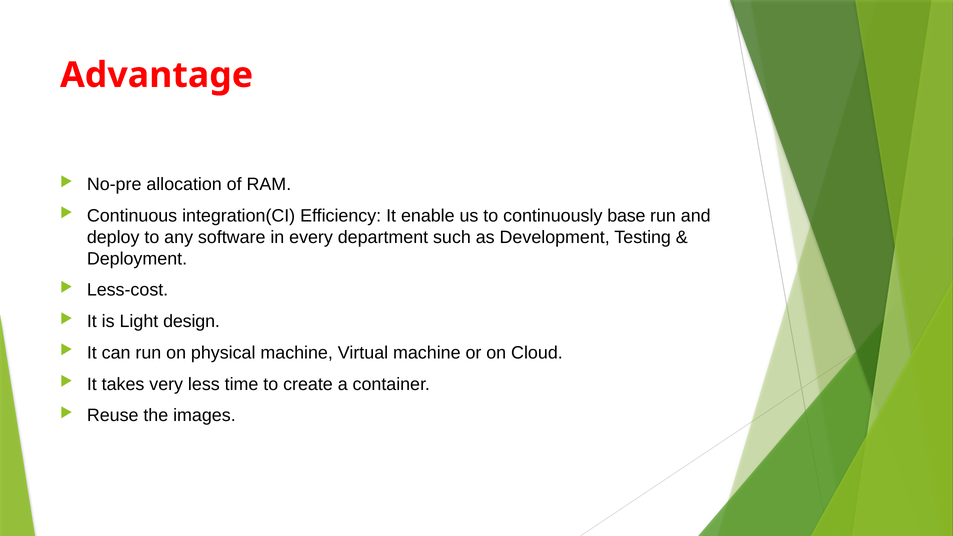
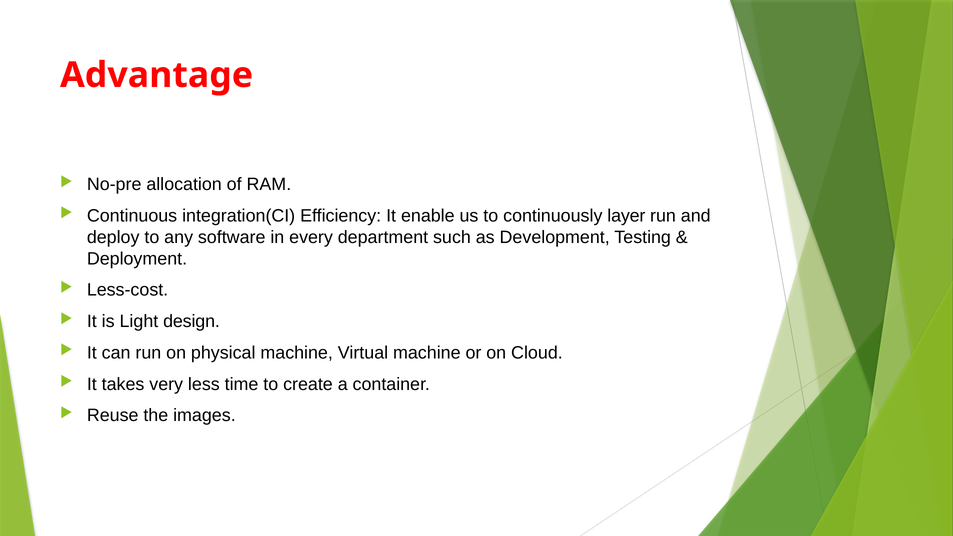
base: base -> layer
